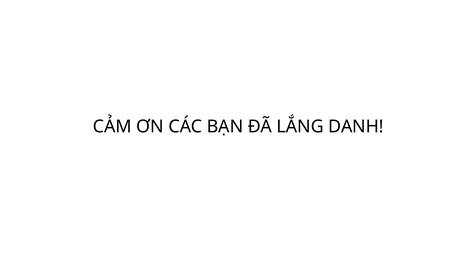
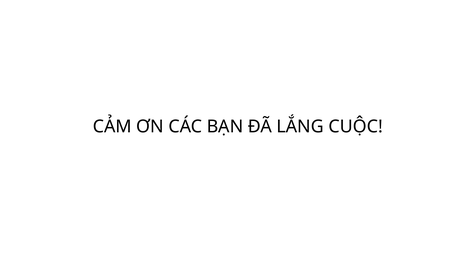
DANH: DANH -> CUỘC
